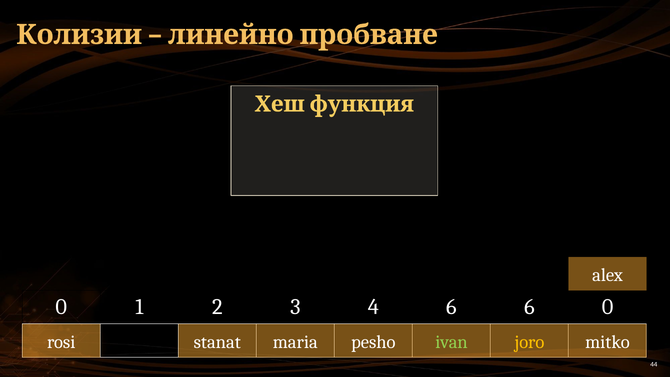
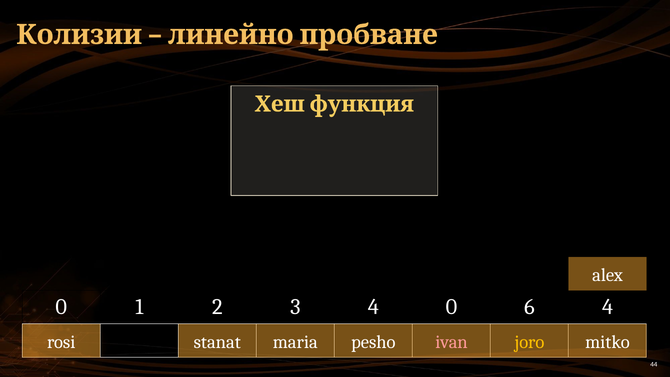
4 6: 6 -> 0
6 0: 0 -> 4
ivan colour: light green -> pink
